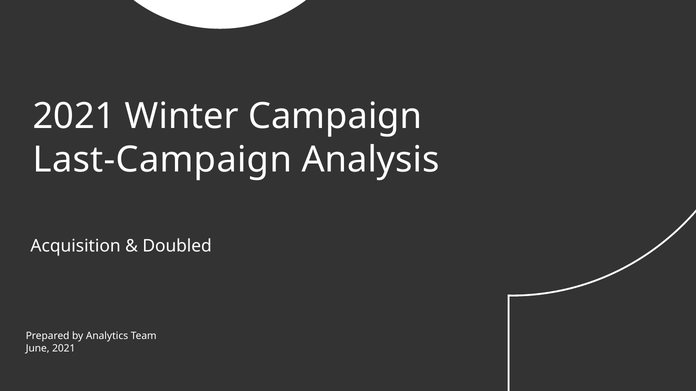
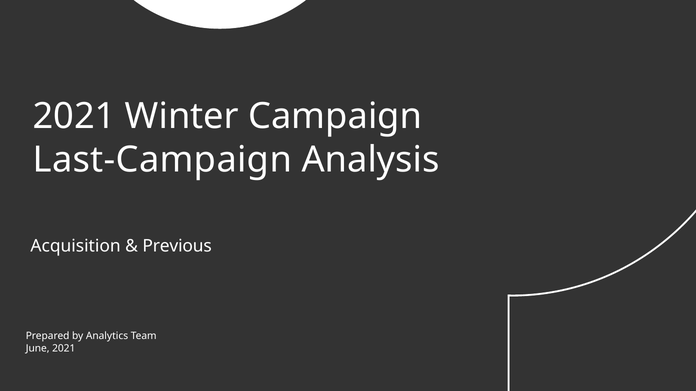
Doubled: Doubled -> Previous
